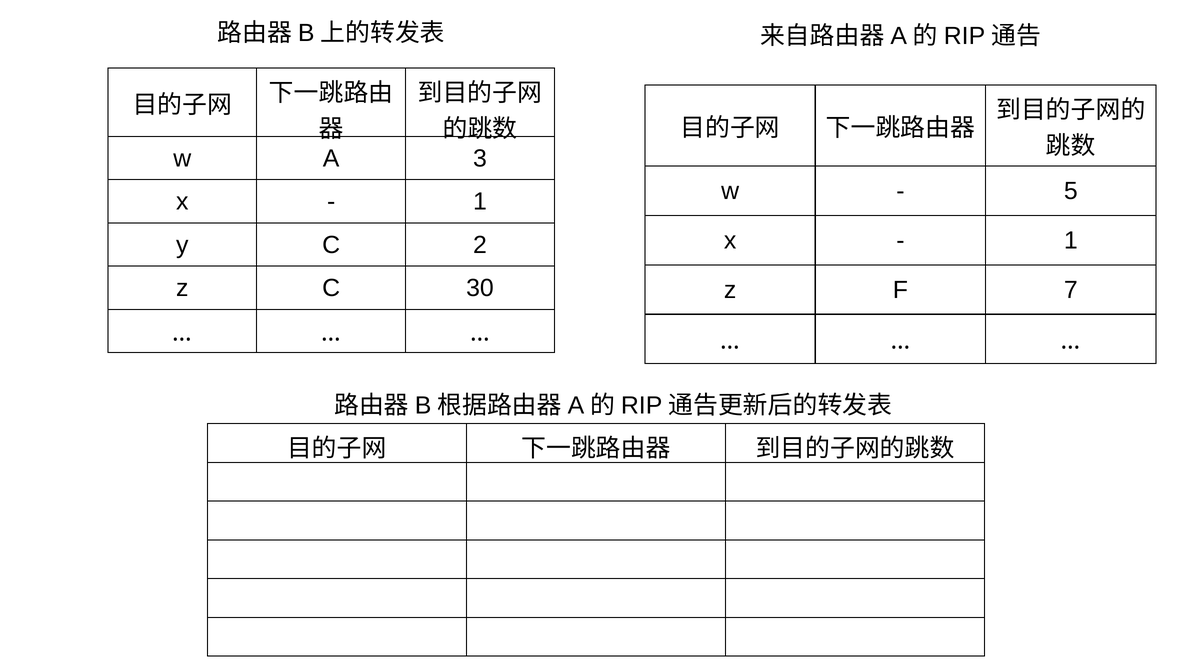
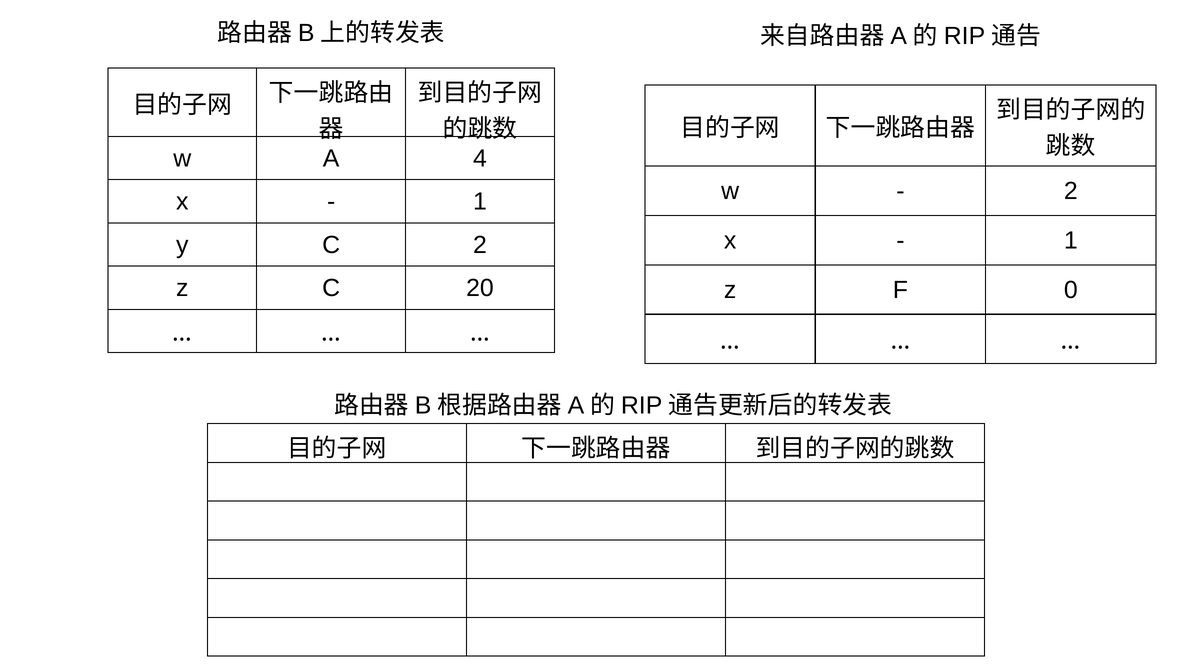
3: 3 -> 4
5 at (1071, 191): 5 -> 2
30: 30 -> 20
7: 7 -> 0
